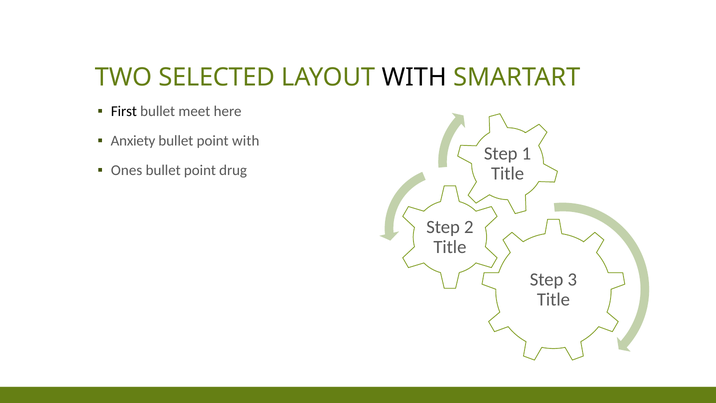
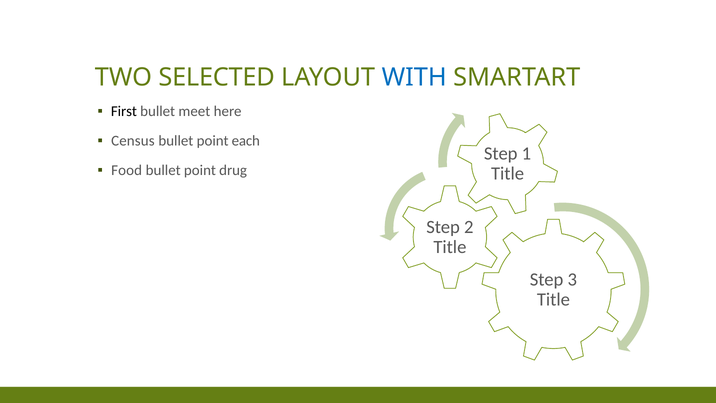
WITH at (414, 77) colour: black -> blue
Anxiety: Anxiety -> Census
point with: with -> each
Ones: Ones -> Food
